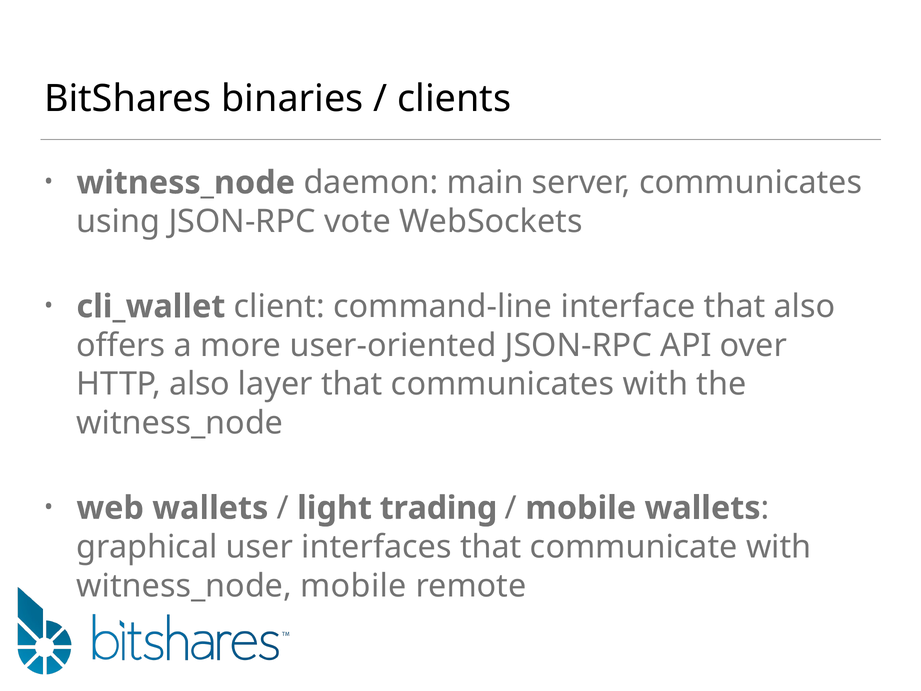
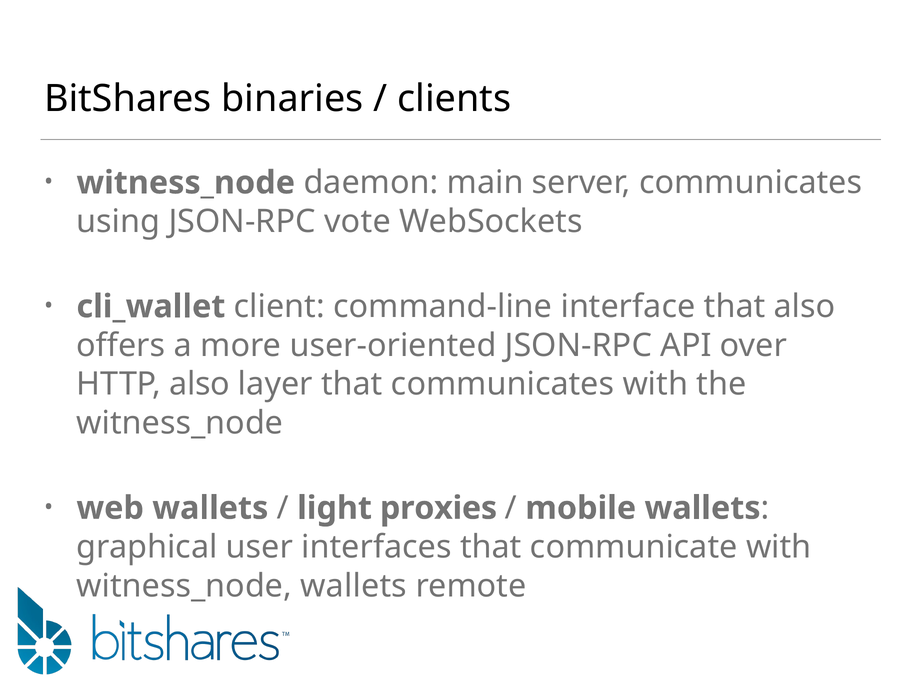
trading: trading -> proxies
witness_node mobile: mobile -> wallets
